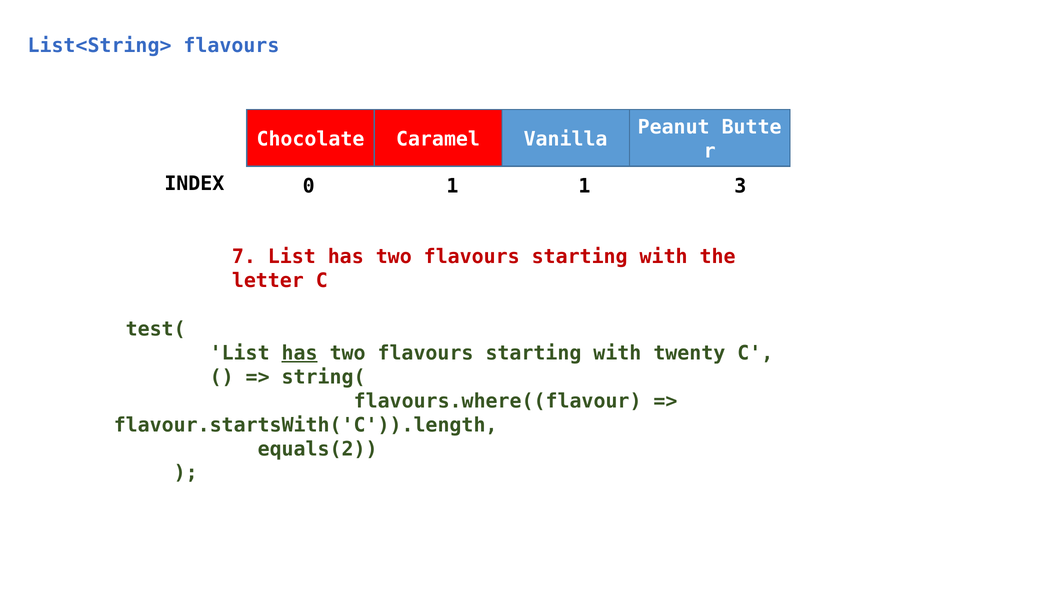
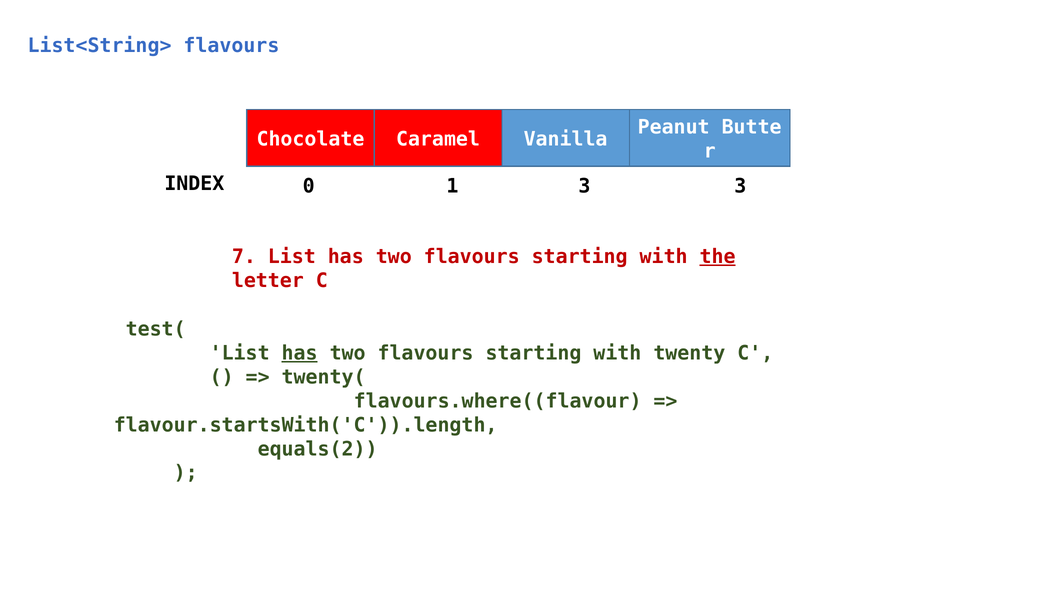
1 1: 1 -> 3
the underline: none -> present
string(: string( -> twenty(
